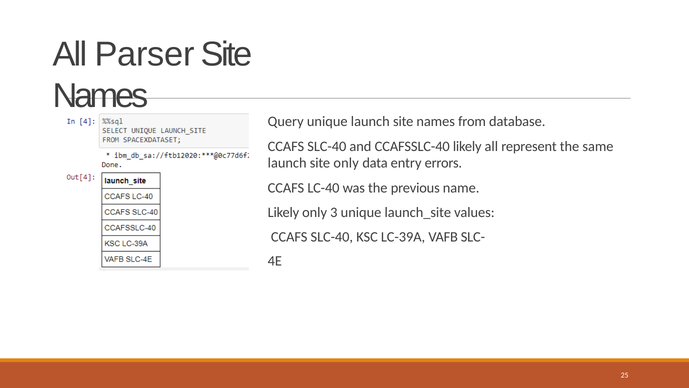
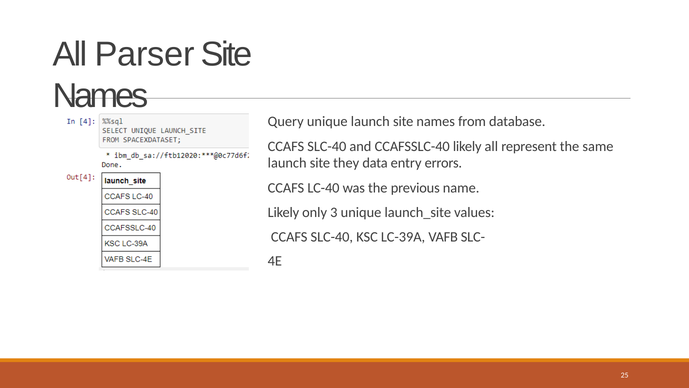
site only: only -> they
